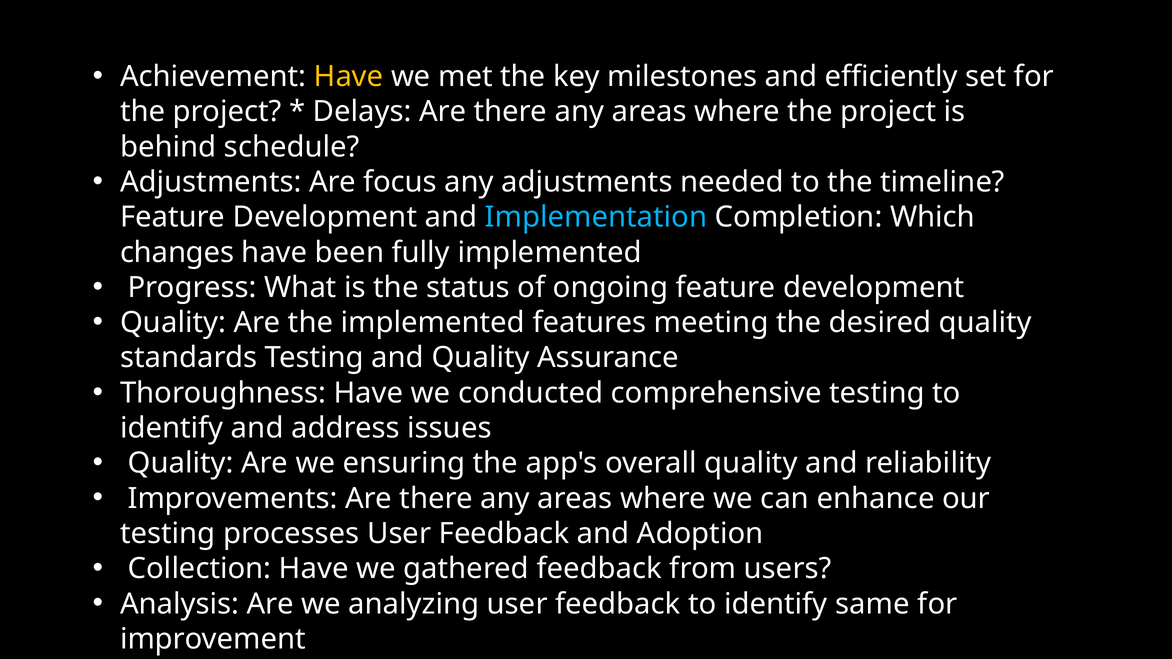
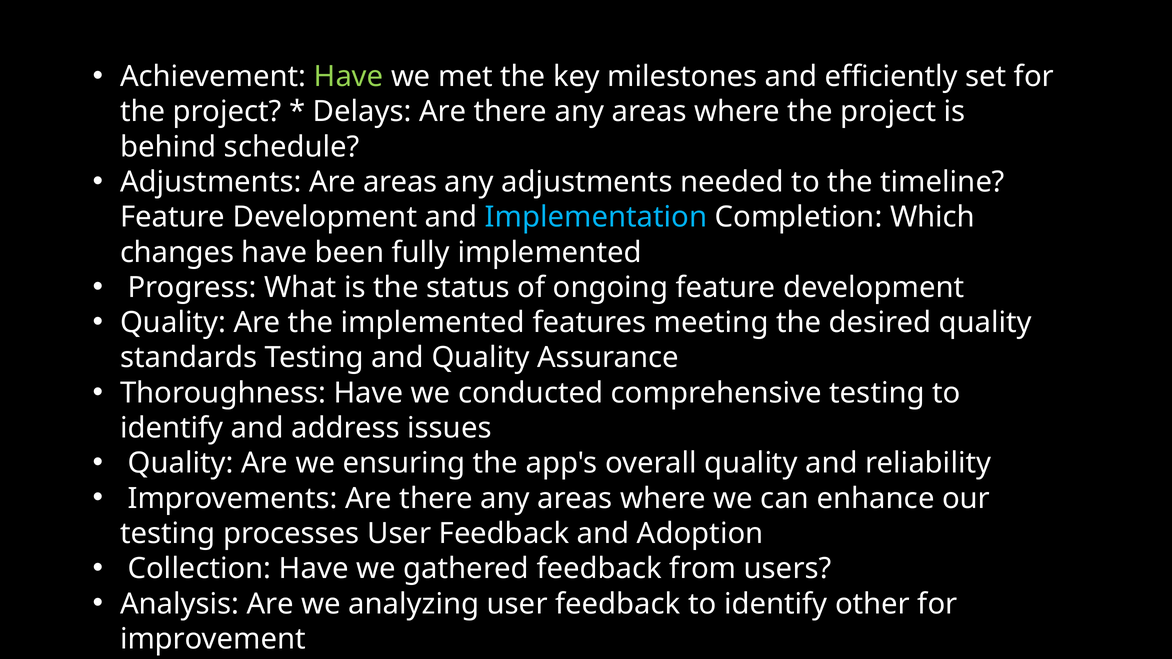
Have at (349, 77) colour: yellow -> light green
Are focus: focus -> areas
same: same -> other
